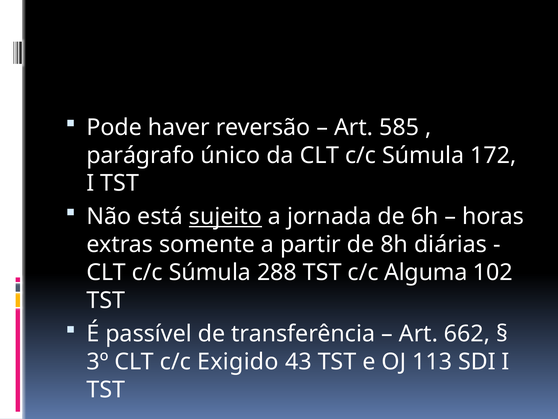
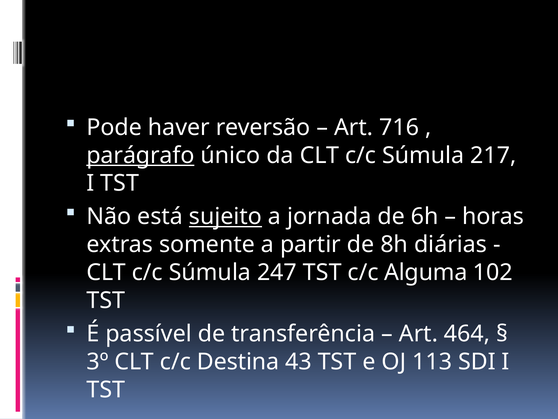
585: 585 -> 716
parágrafo underline: none -> present
172: 172 -> 217
288: 288 -> 247
662: 662 -> 464
Exigido: Exigido -> Destina
